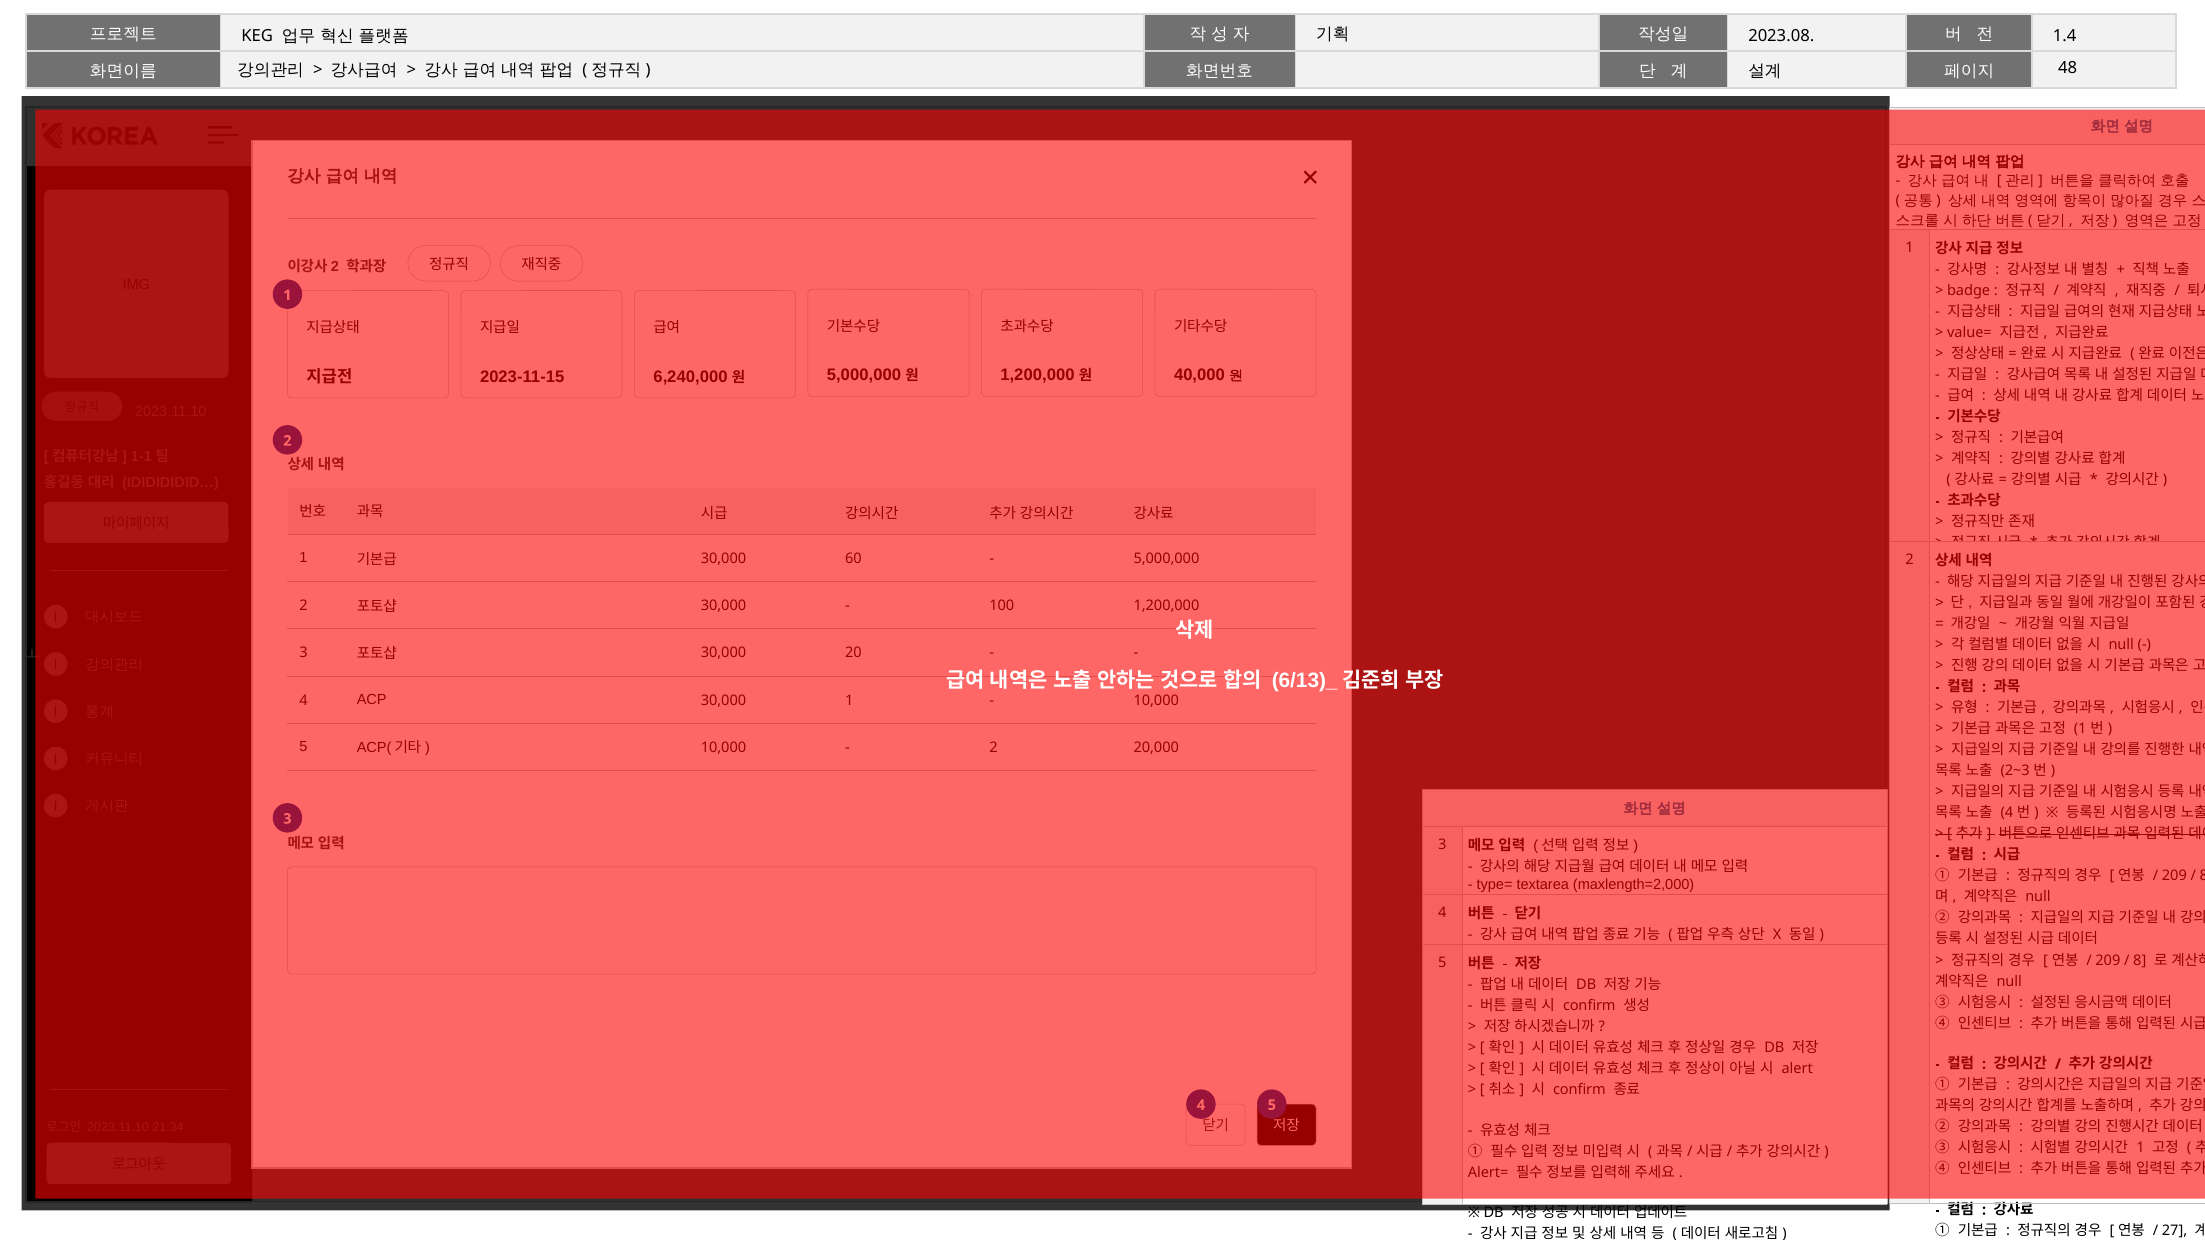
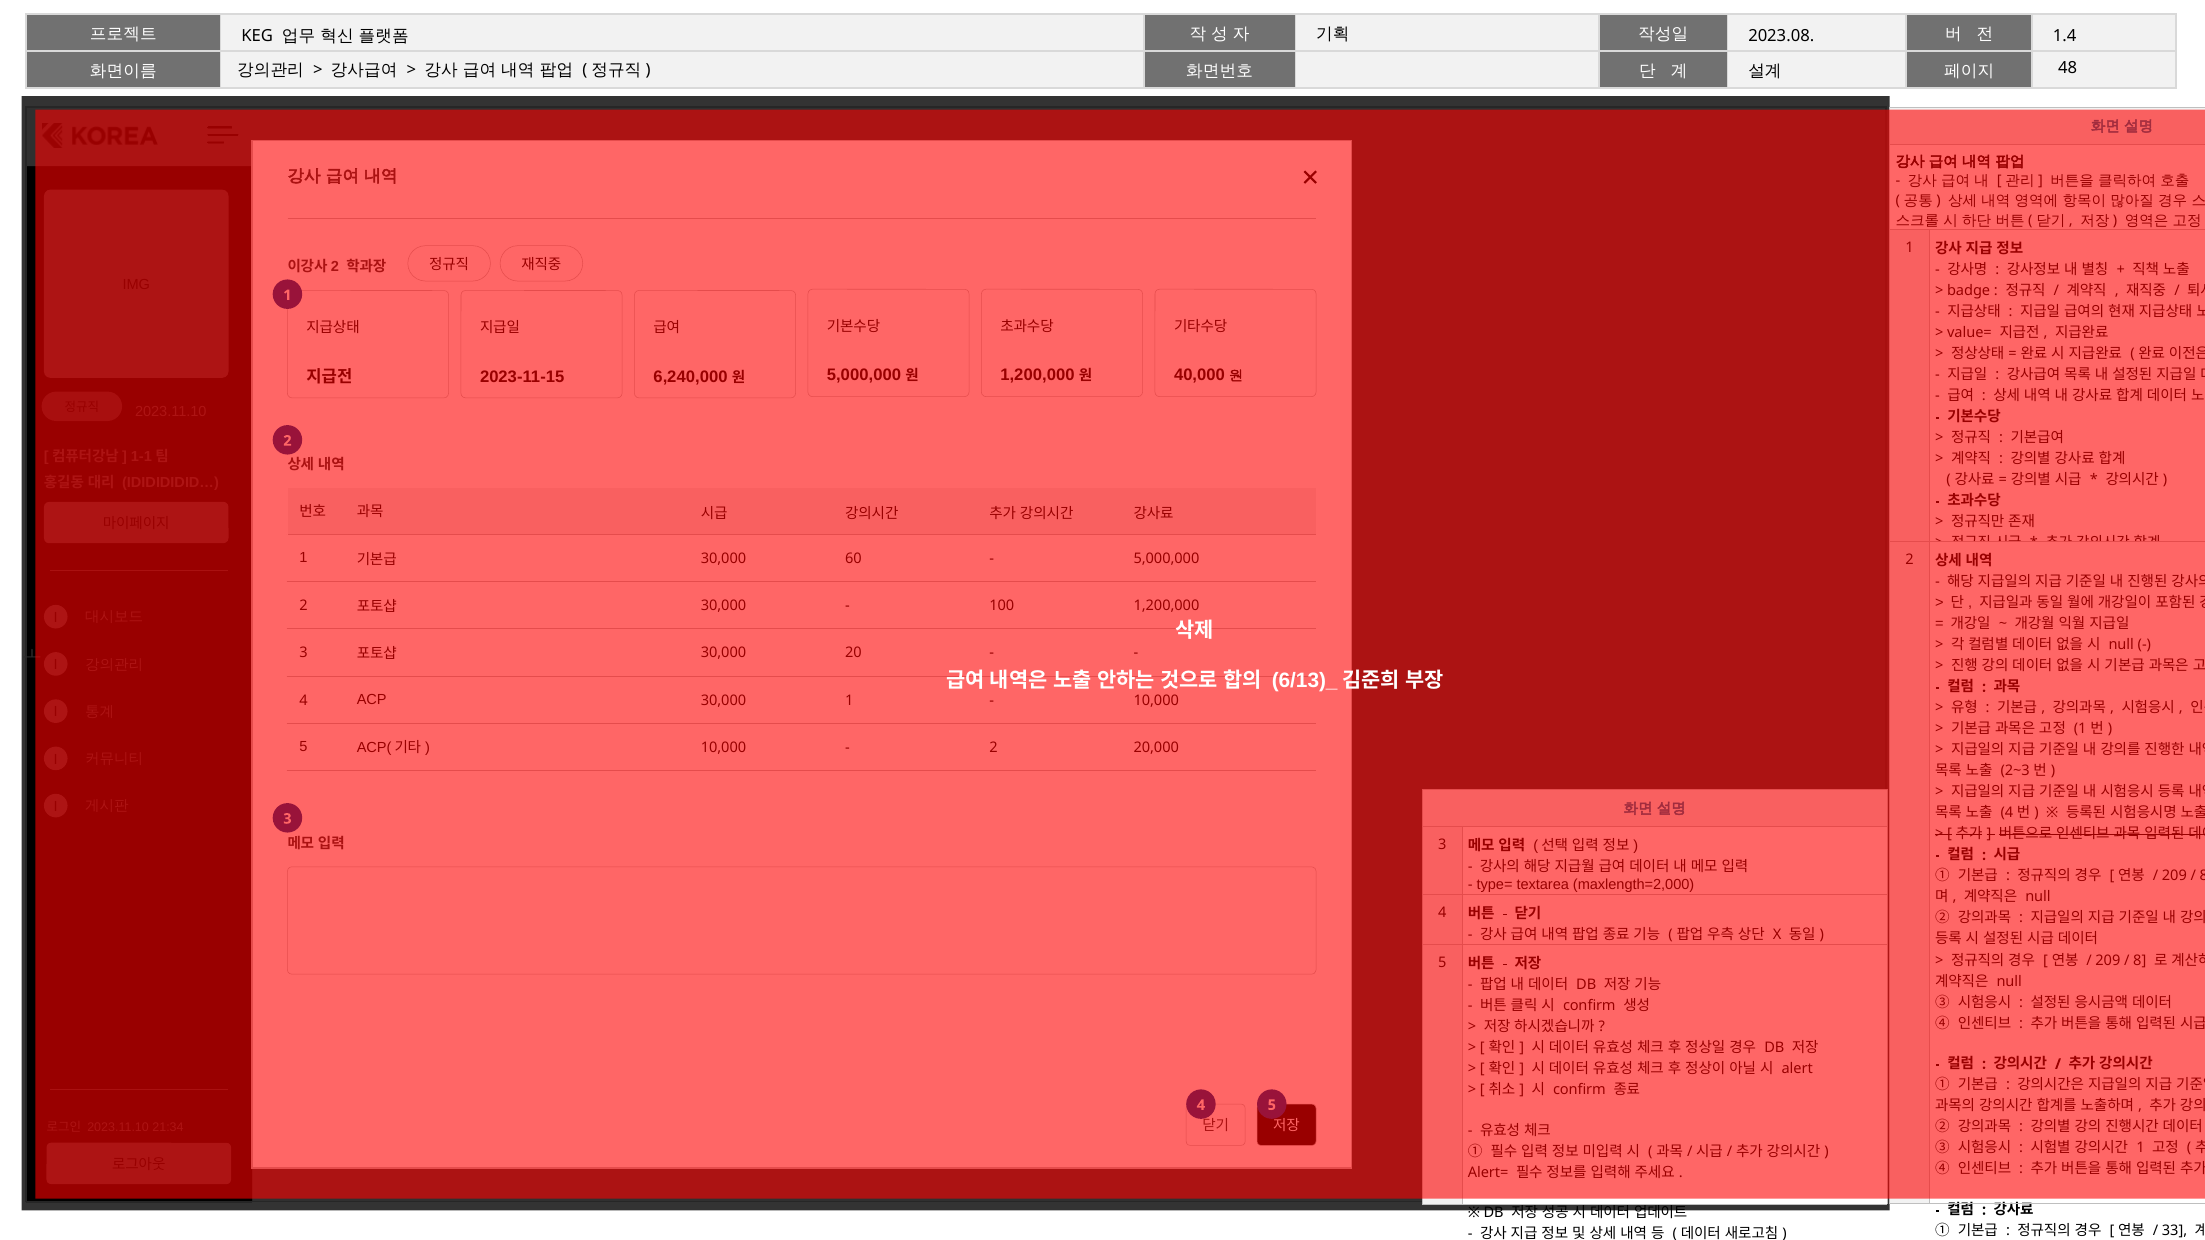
27: 27 -> 33
